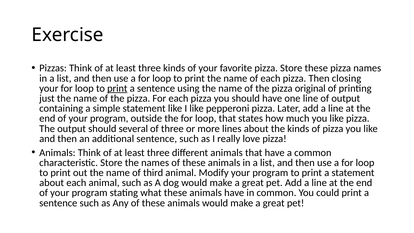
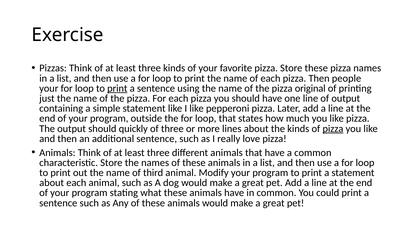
closing: closing -> people
several: several -> quickly
pizza at (333, 129) underline: none -> present
